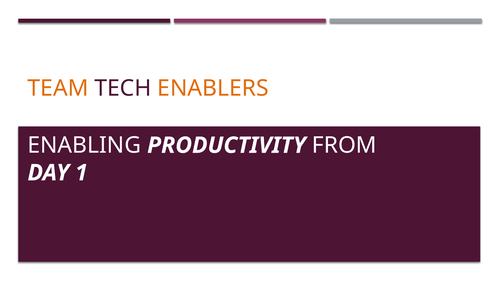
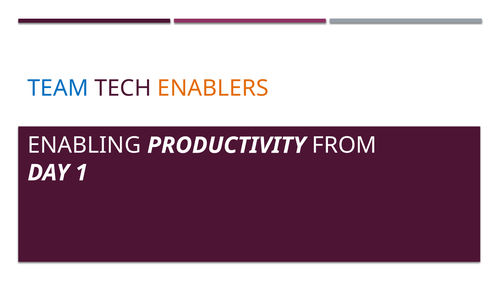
TEAM colour: orange -> blue
